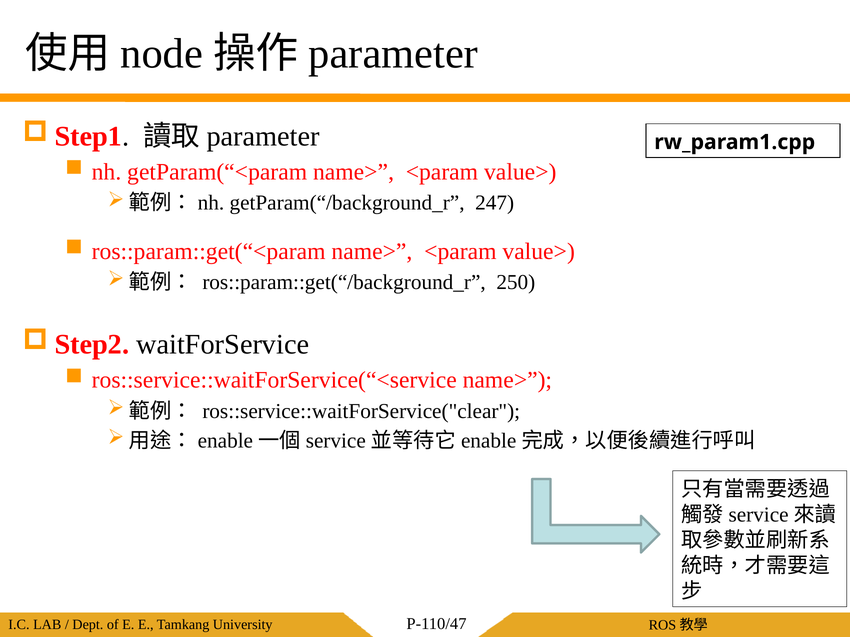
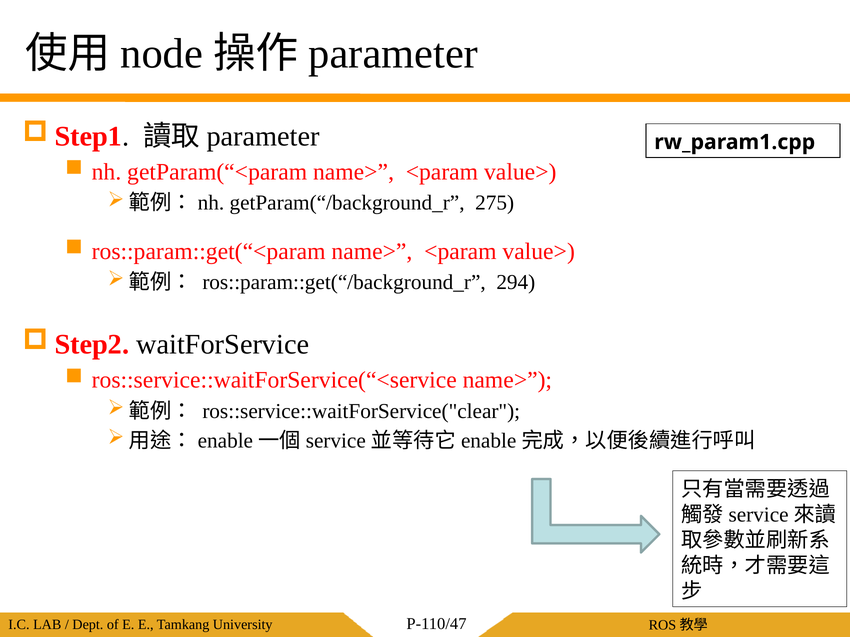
247: 247 -> 275
250: 250 -> 294
